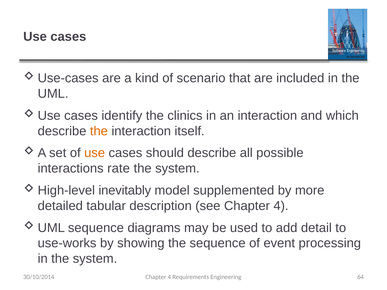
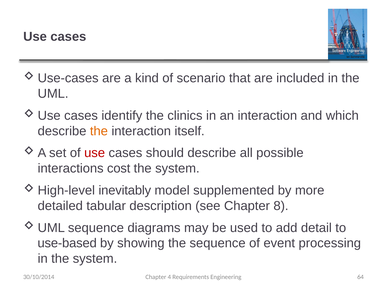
use at (95, 153) colour: orange -> red
rate: rate -> cost
see Chapter 4: 4 -> 8
use-works: use-works -> use-based
